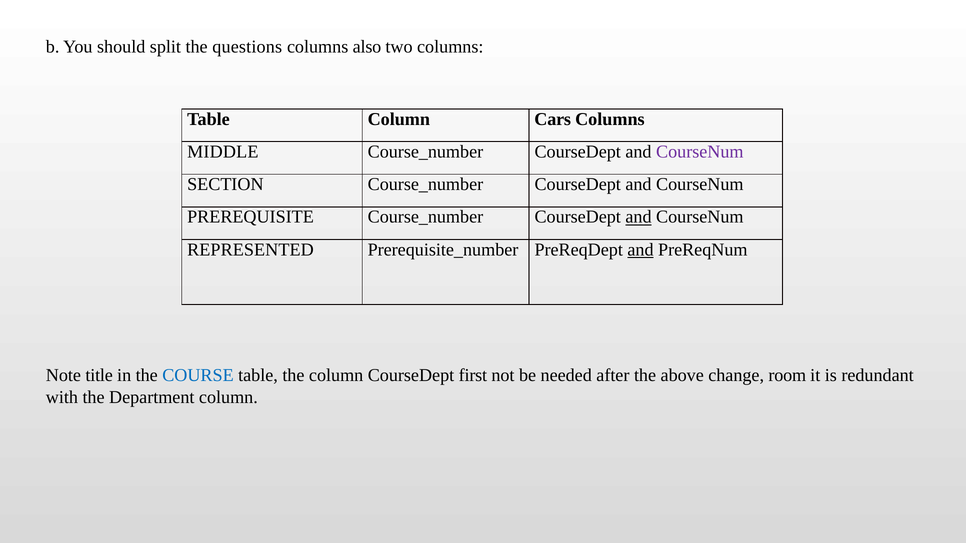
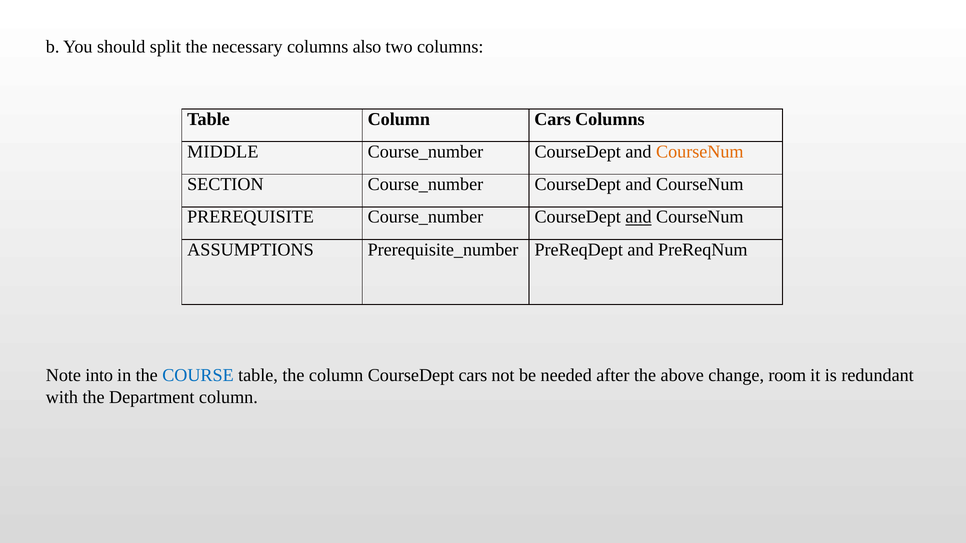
questions: questions -> necessary
CourseNum at (700, 152) colour: purple -> orange
REPRESENTED: REPRESENTED -> ASSUMPTIONS
and at (640, 250) underline: present -> none
title: title -> into
CourseDept first: first -> cars
